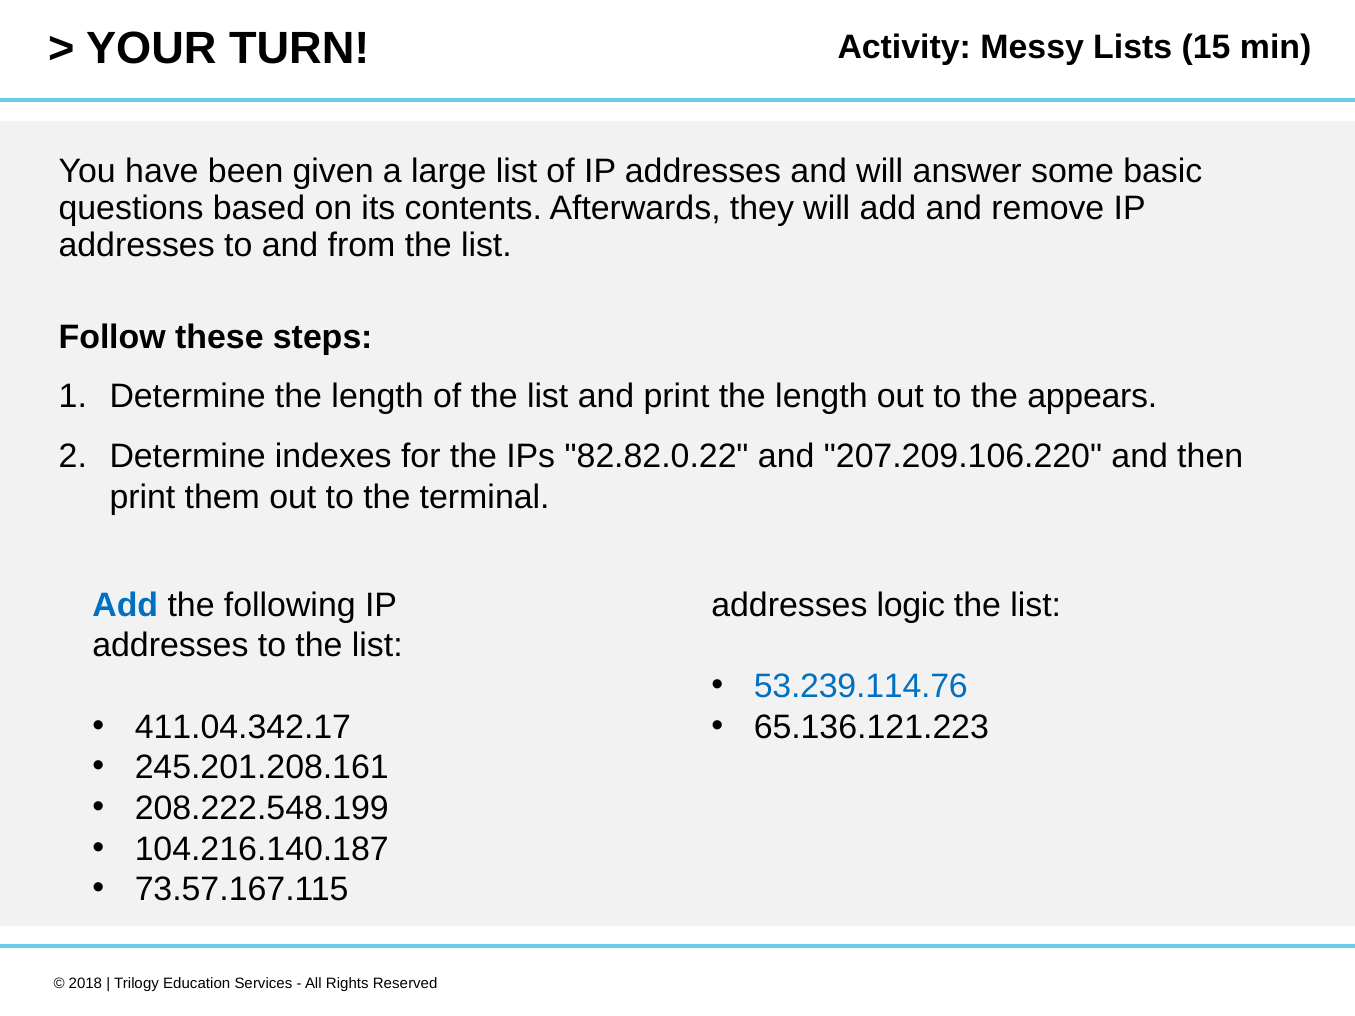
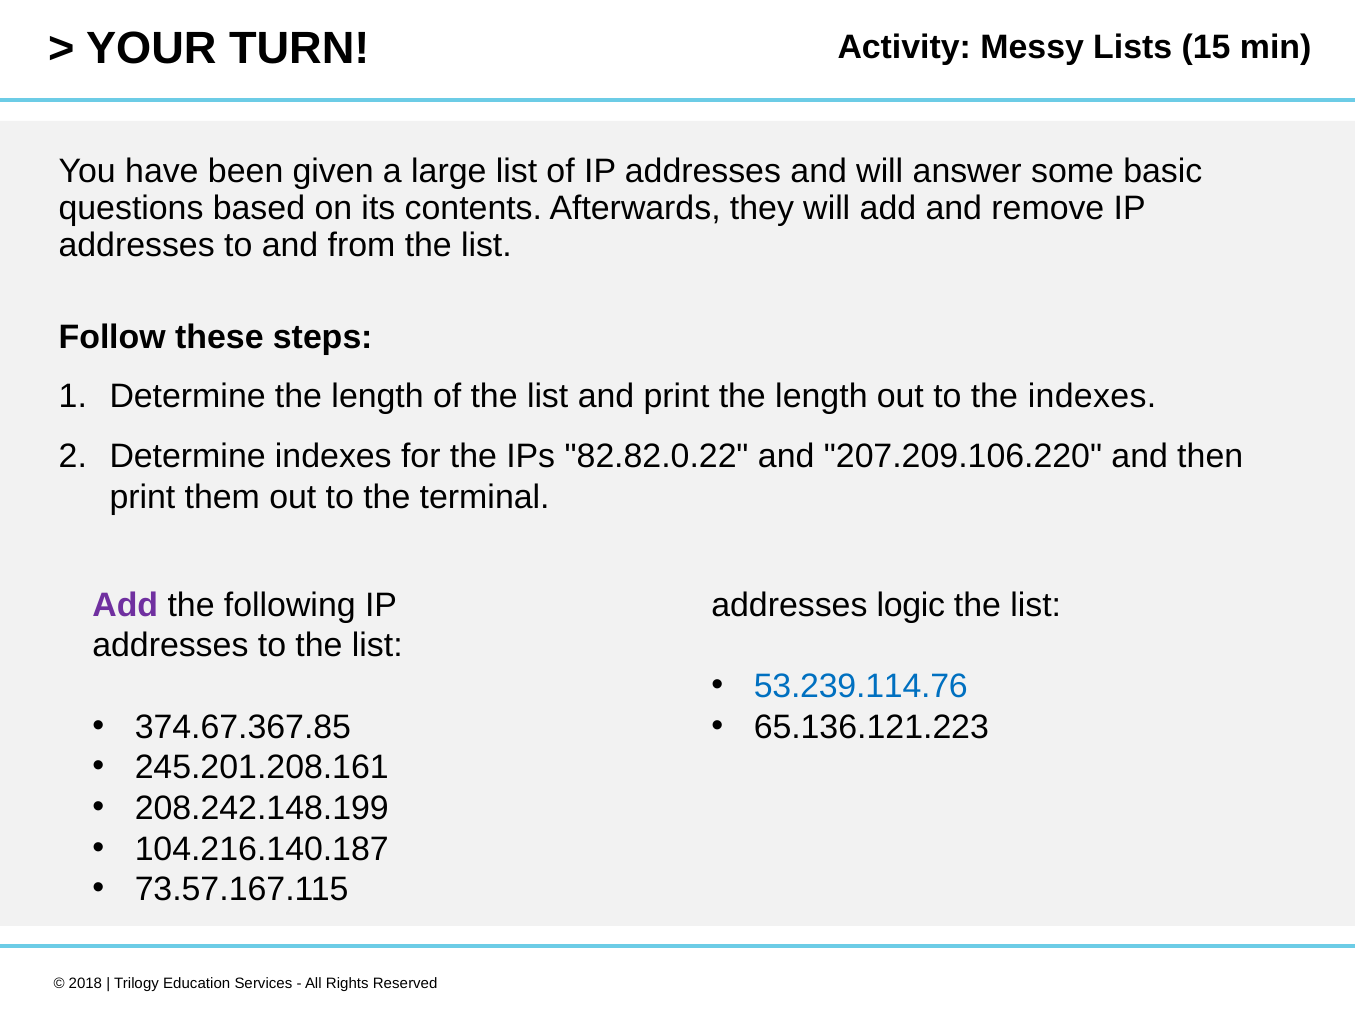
the appears: appears -> indexes
Add at (125, 605) colour: blue -> purple
411.04.342.17: 411.04.342.17 -> 374.67.367.85
208.222.548.199: 208.222.548.199 -> 208.242.148.199
